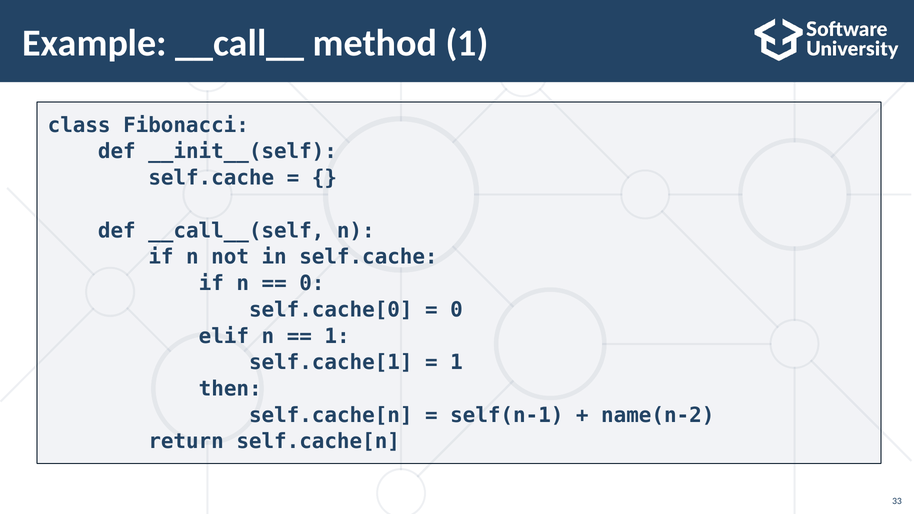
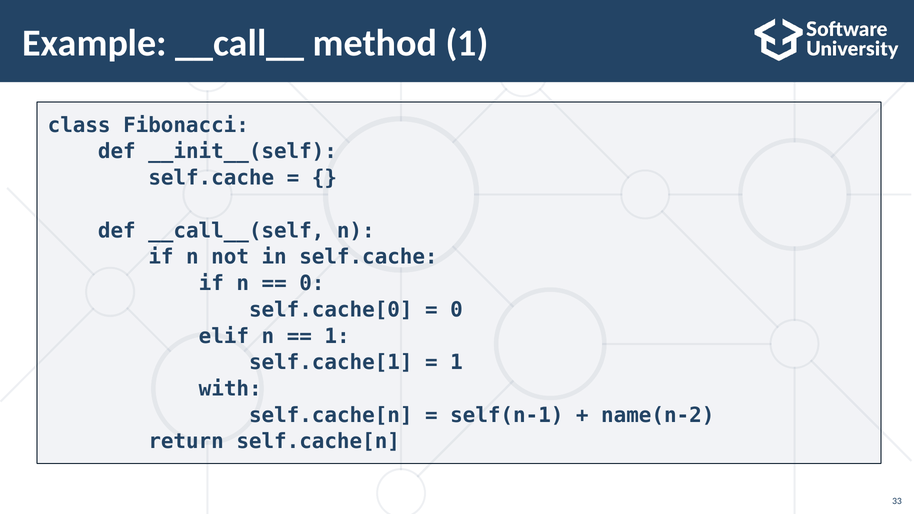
then: then -> with
